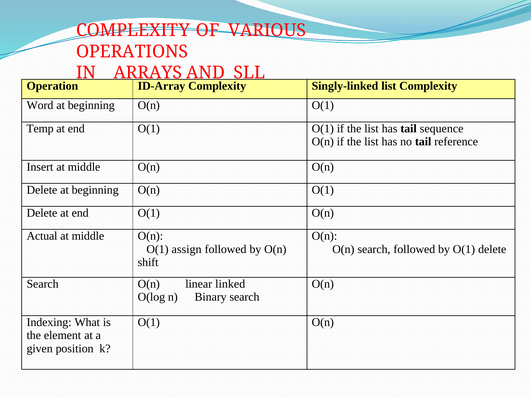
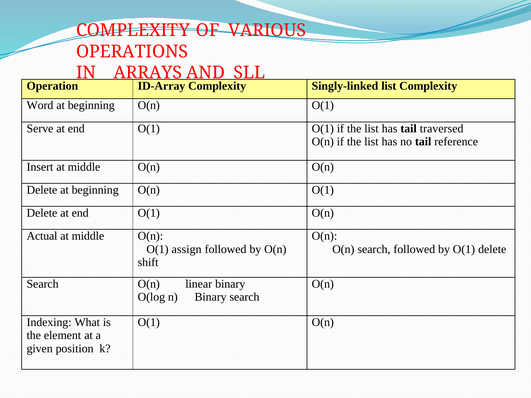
Temp: Temp -> Serve
sequence: sequence -> traversed
linear linked: linked -> binary
